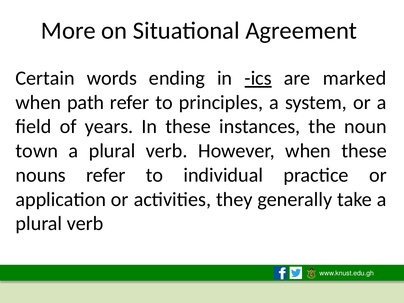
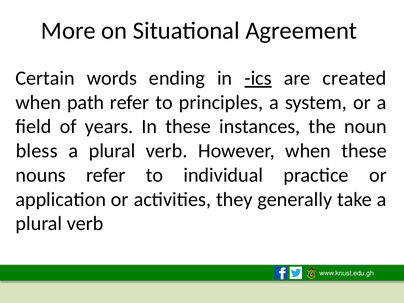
marked: marked -> created
town: town -> bless
